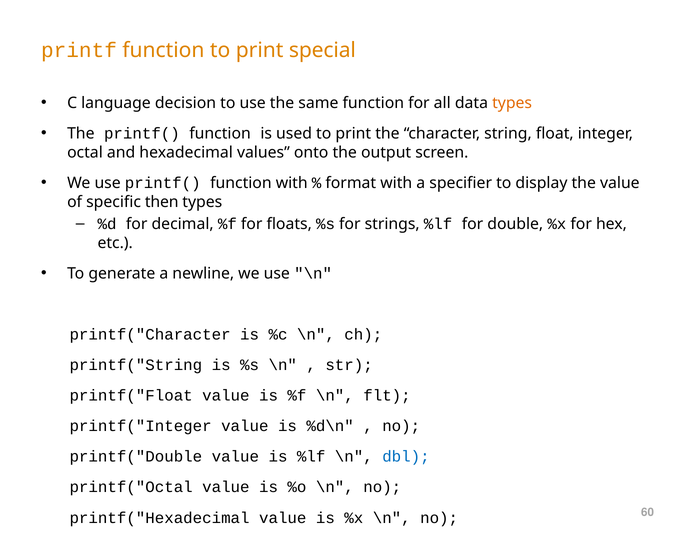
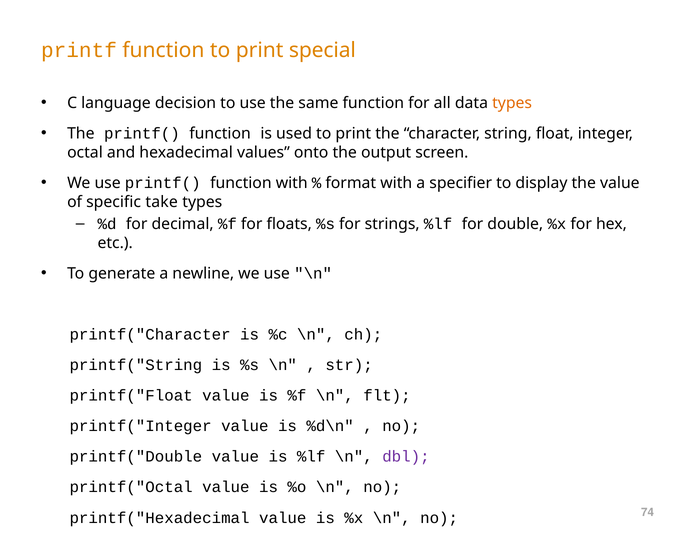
then: then -> take
dbl colour: blue -> purple
60: 60 -> 74
